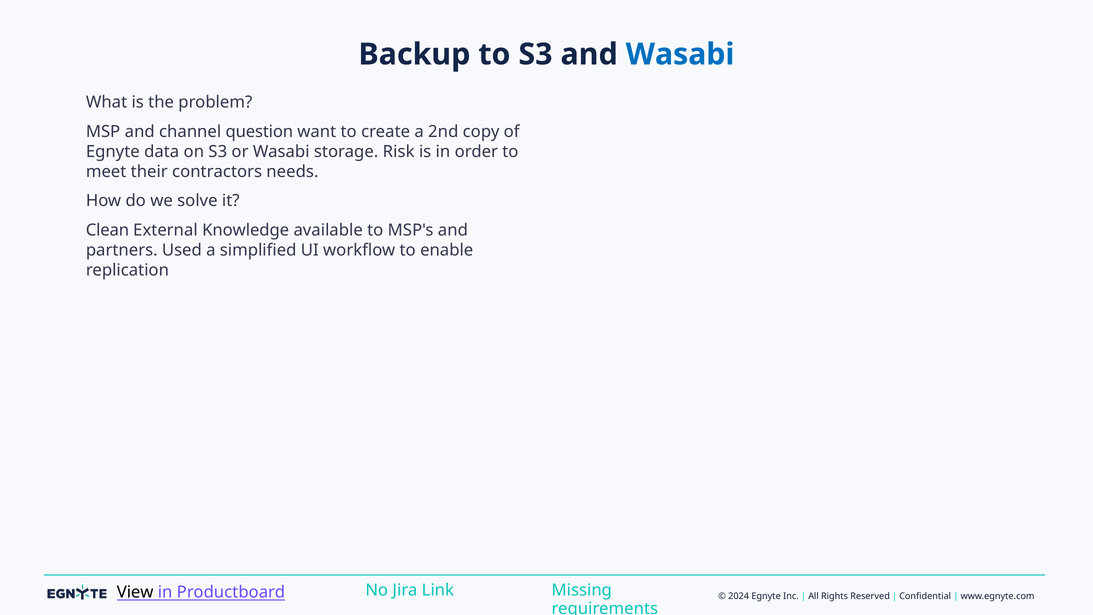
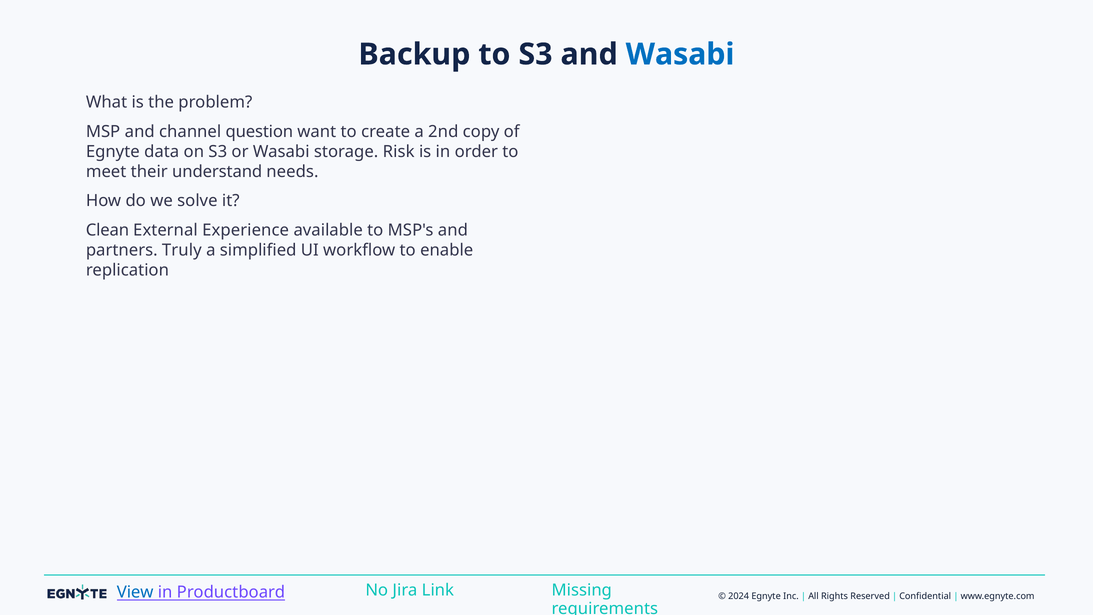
contractors: contractors -> understand
Knowledge: Knowledge -> Experience
Used: Used -> Truly
View colour: black -> blue
